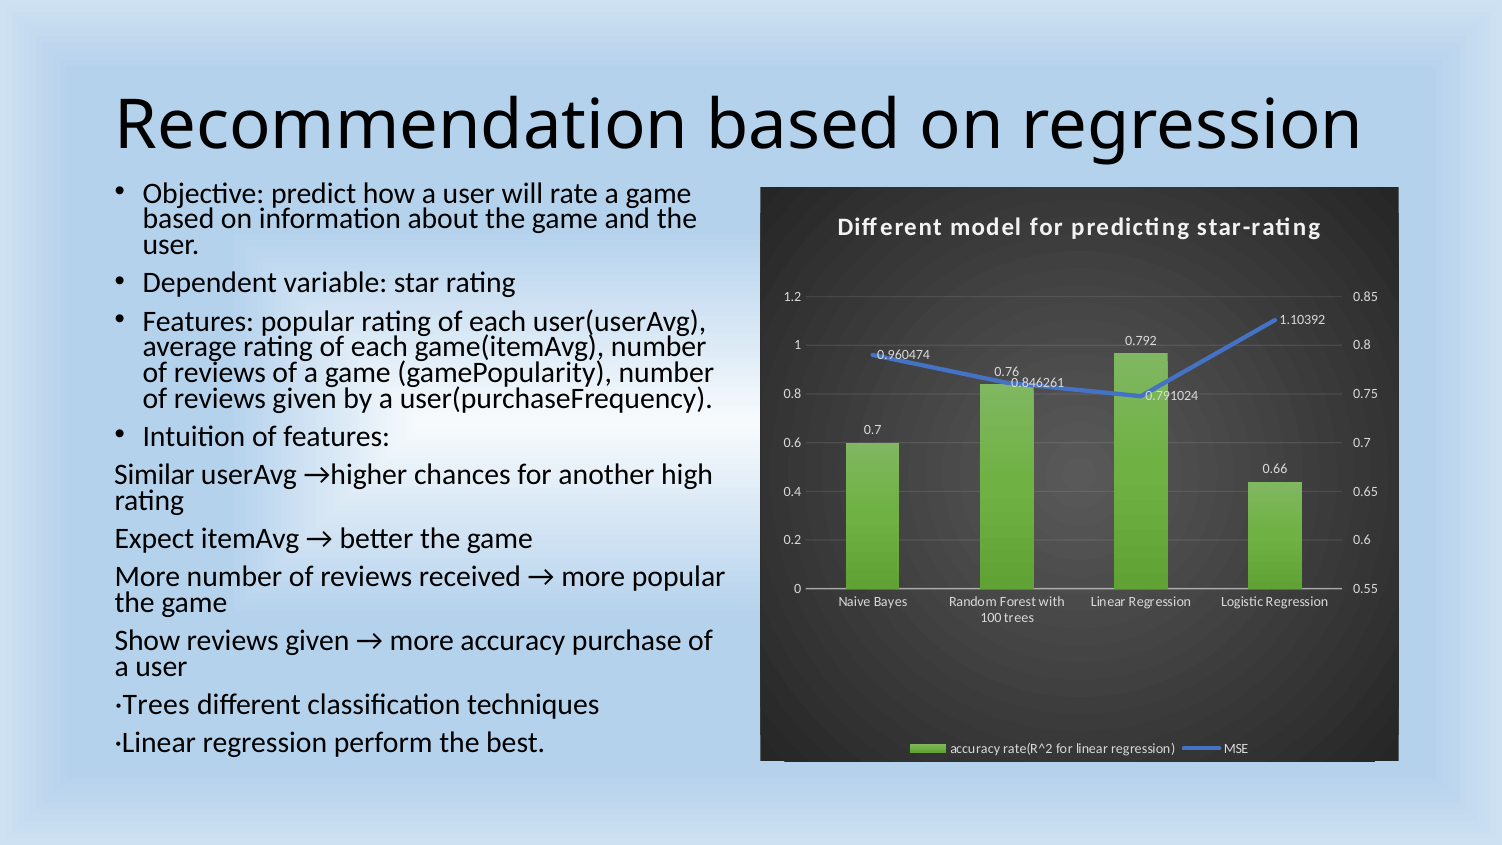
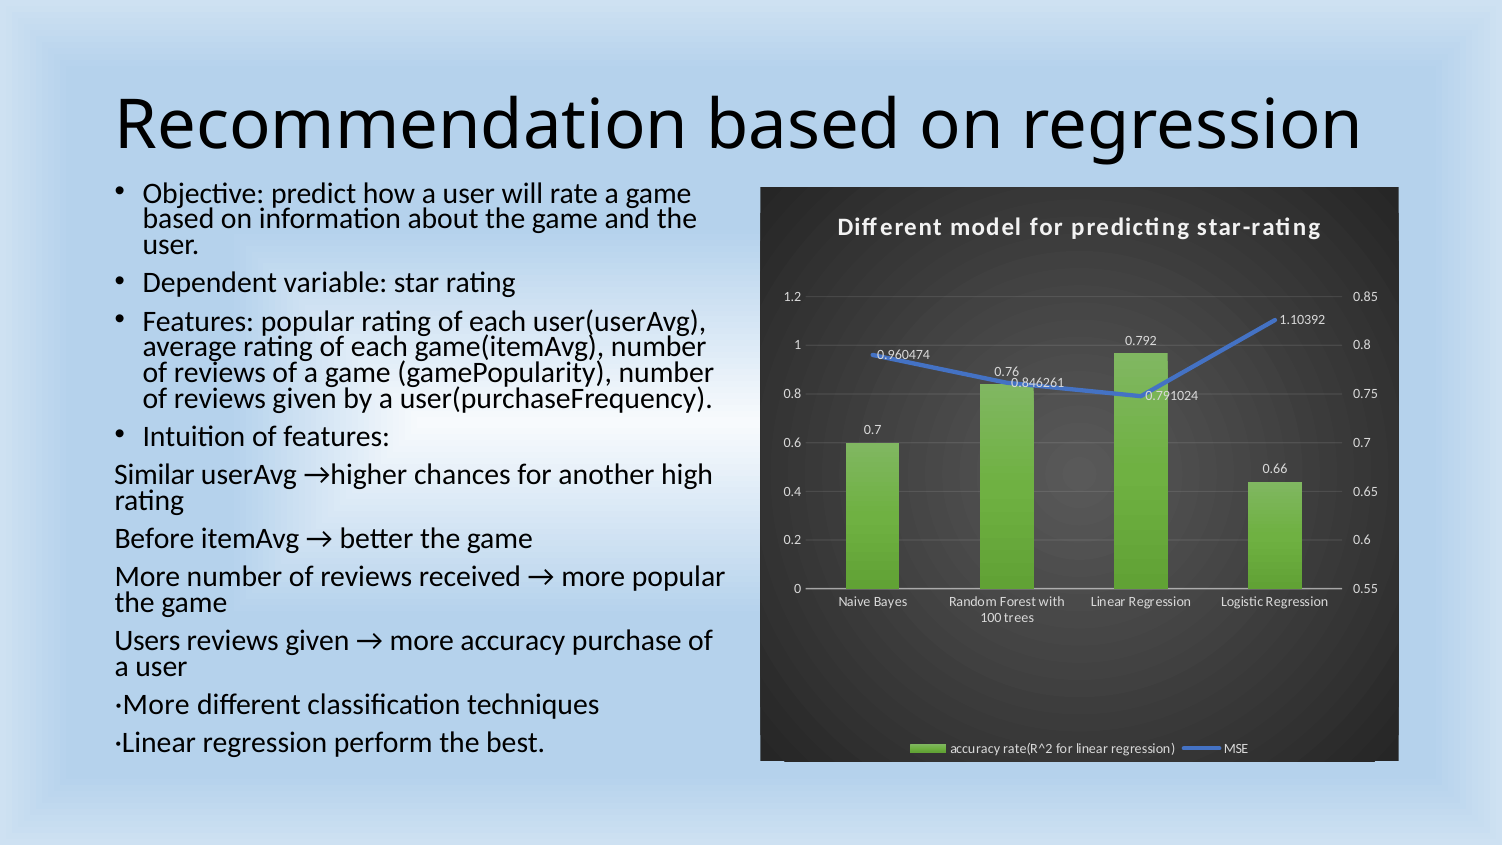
Expect: Expect -> Before
Show: Show -> Users
·Trees: ·Trees -> ·More
